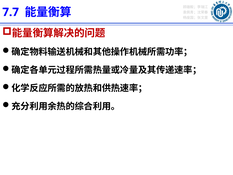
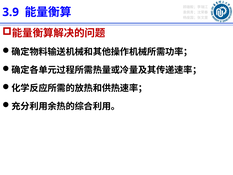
7.7: 7.7 -> 3.9
